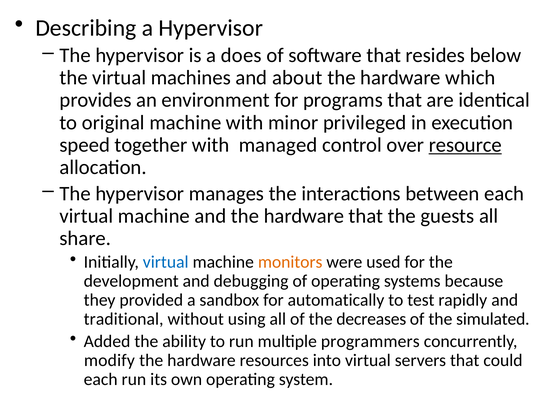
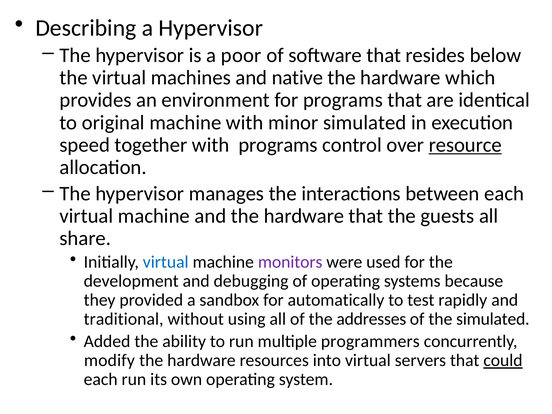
does: does -> poor
about: about -> native
minor privileged: privileged -> simulated
with managed: managed -> programs
monitors colour: orange -> purple
decreases: decreases -> addresses
could underline: none -> present
